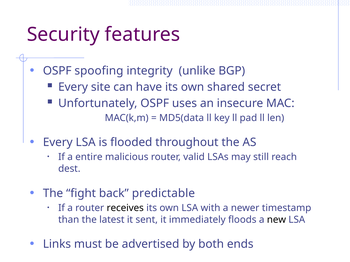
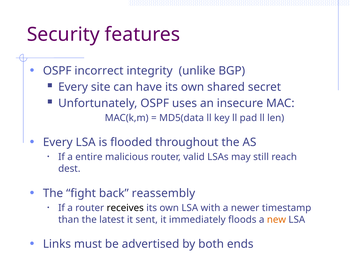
spoofing: spoofing -> incorrect
predictable: predictable -> reassembly
new colour: black -> orange
